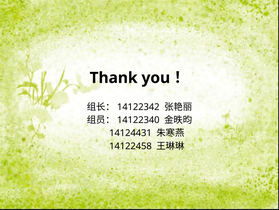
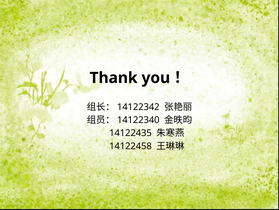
14124431: 14124431 -> 14122435
